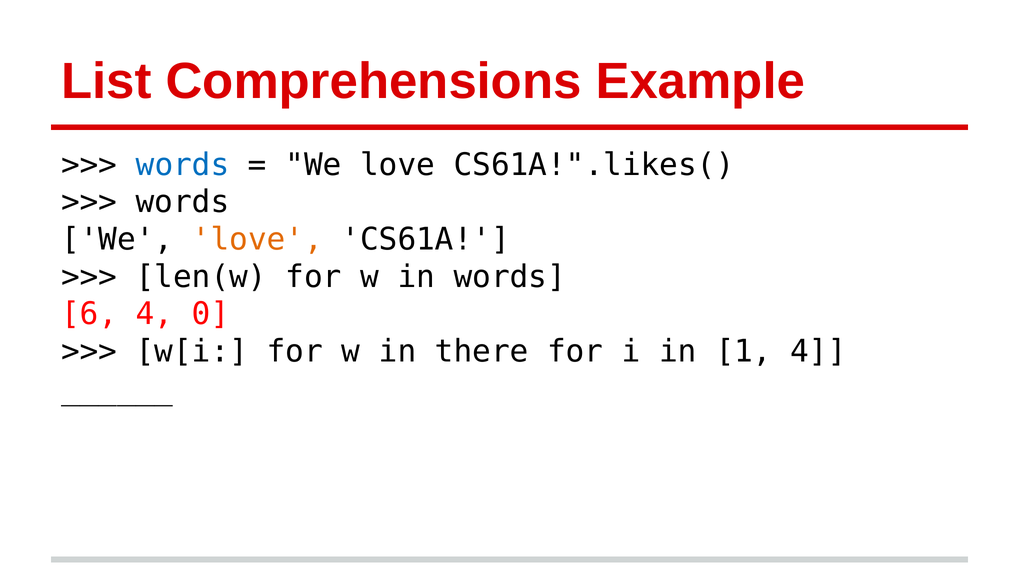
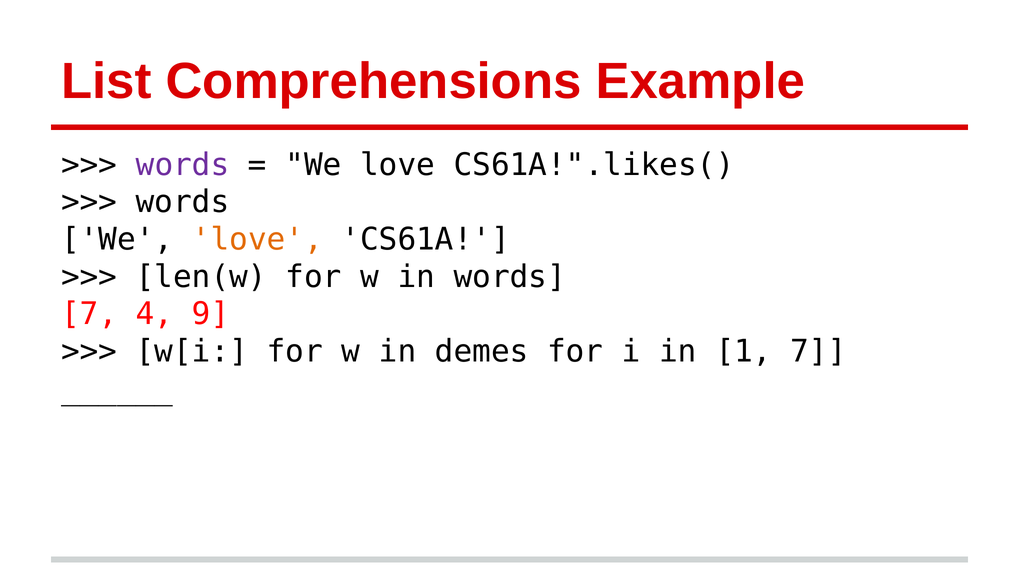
words at (183, 165) colour: blue -> purple
6 at (89, 314): 6 -> 7
0: 0 -> 9
there: there -> demes
1 4: 4 -> 7
